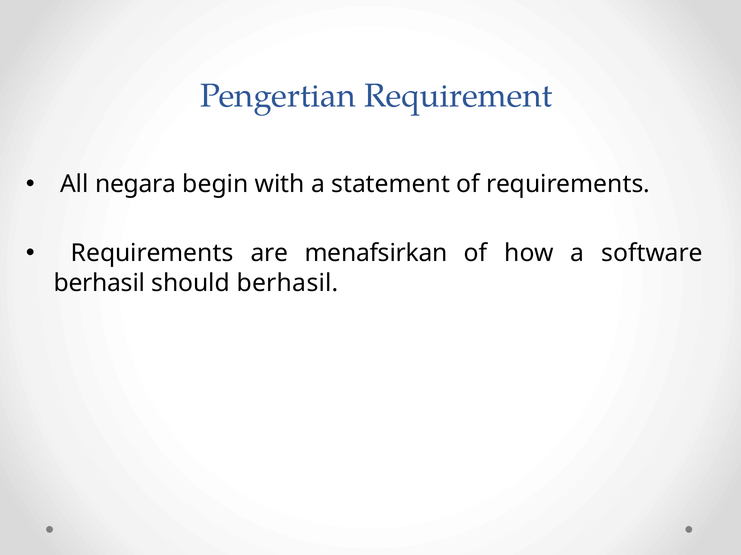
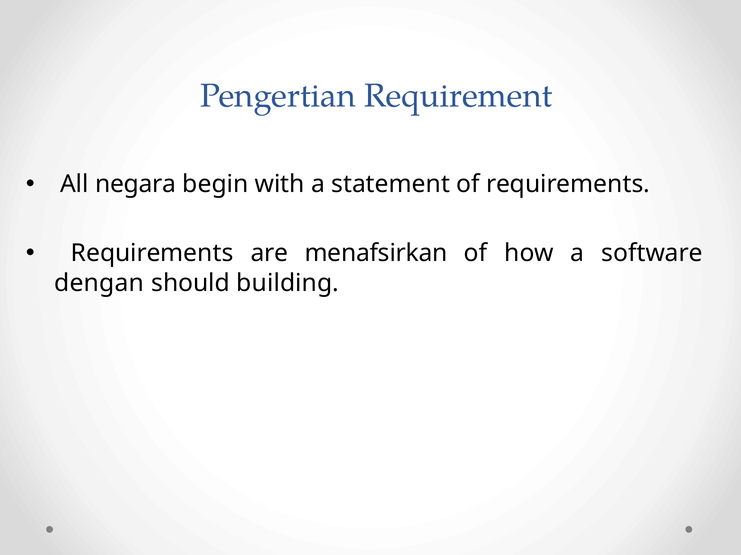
berhasil at (99, 283): berhasil -> dengan
should berhasil: berhasil -> building
